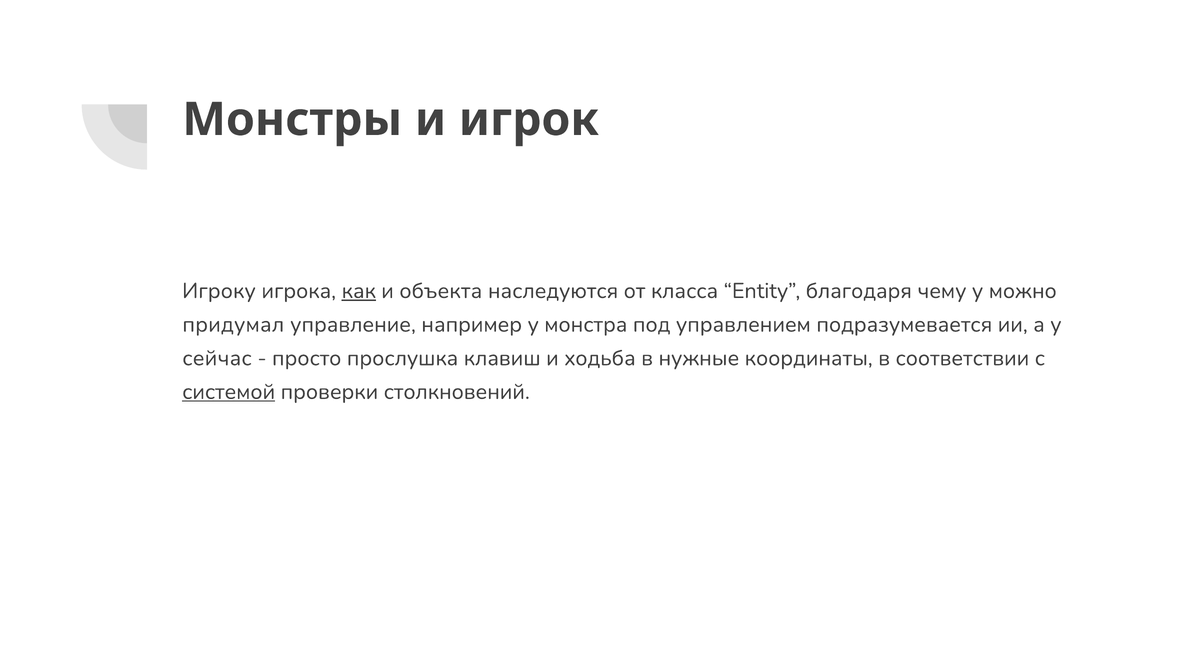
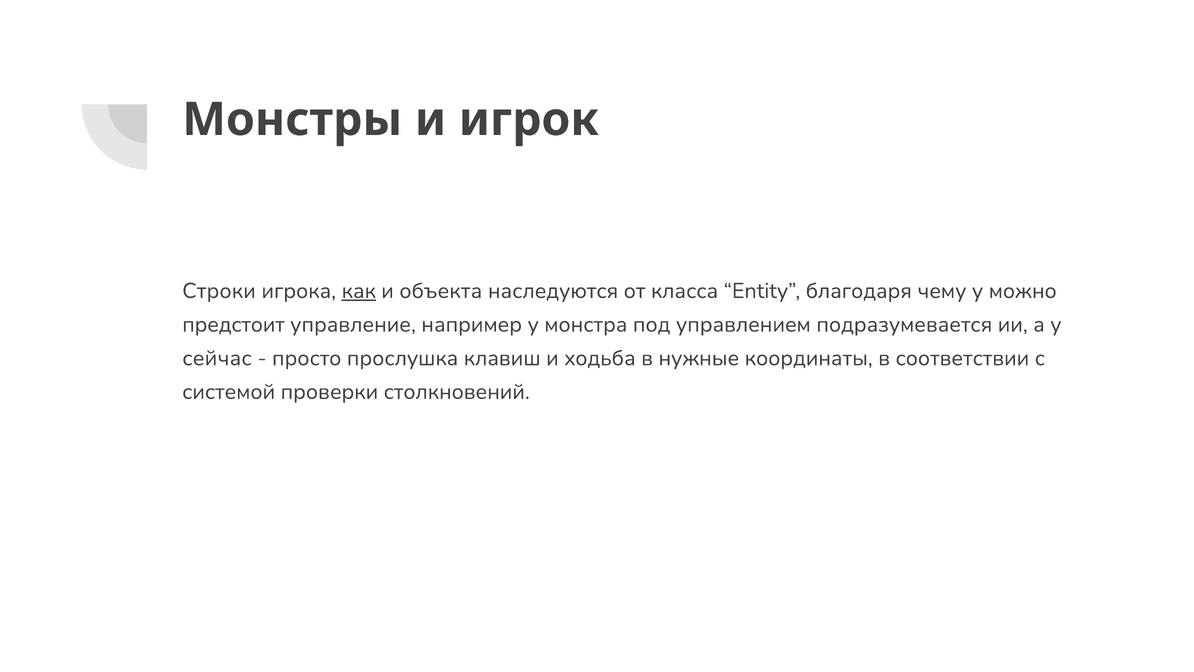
Игроку: Игроку -> Строки
придумал: придумал -> предстоит
системой underline: present -> none
